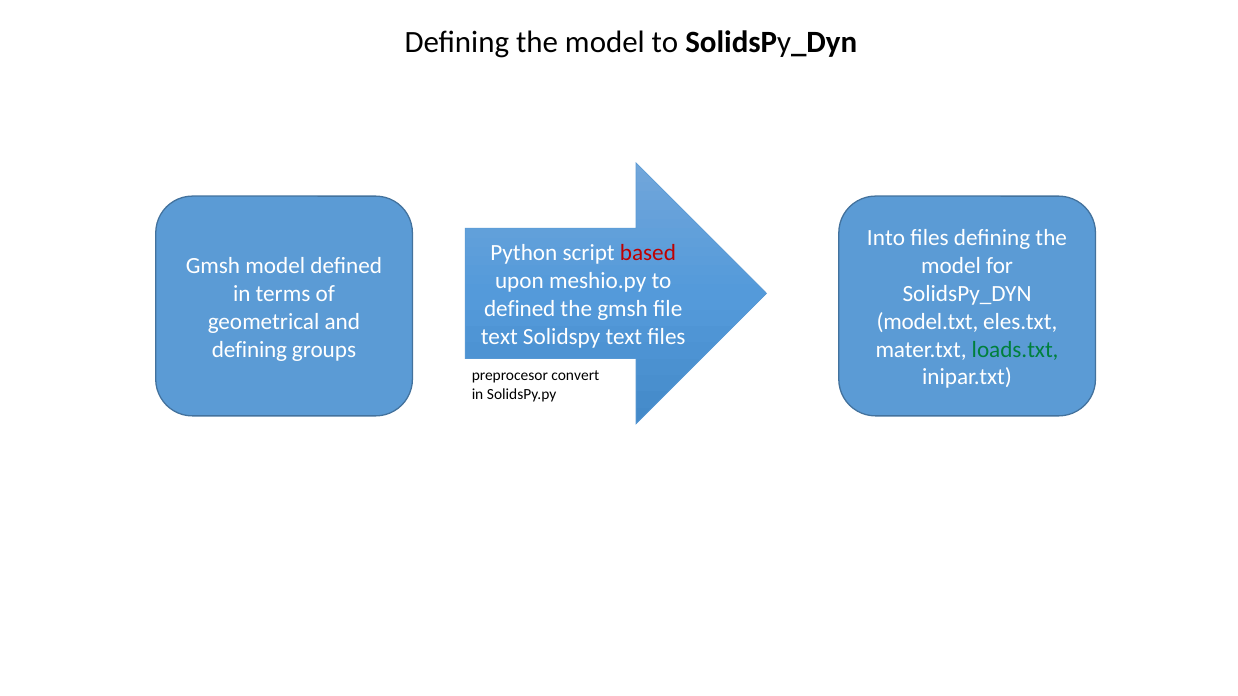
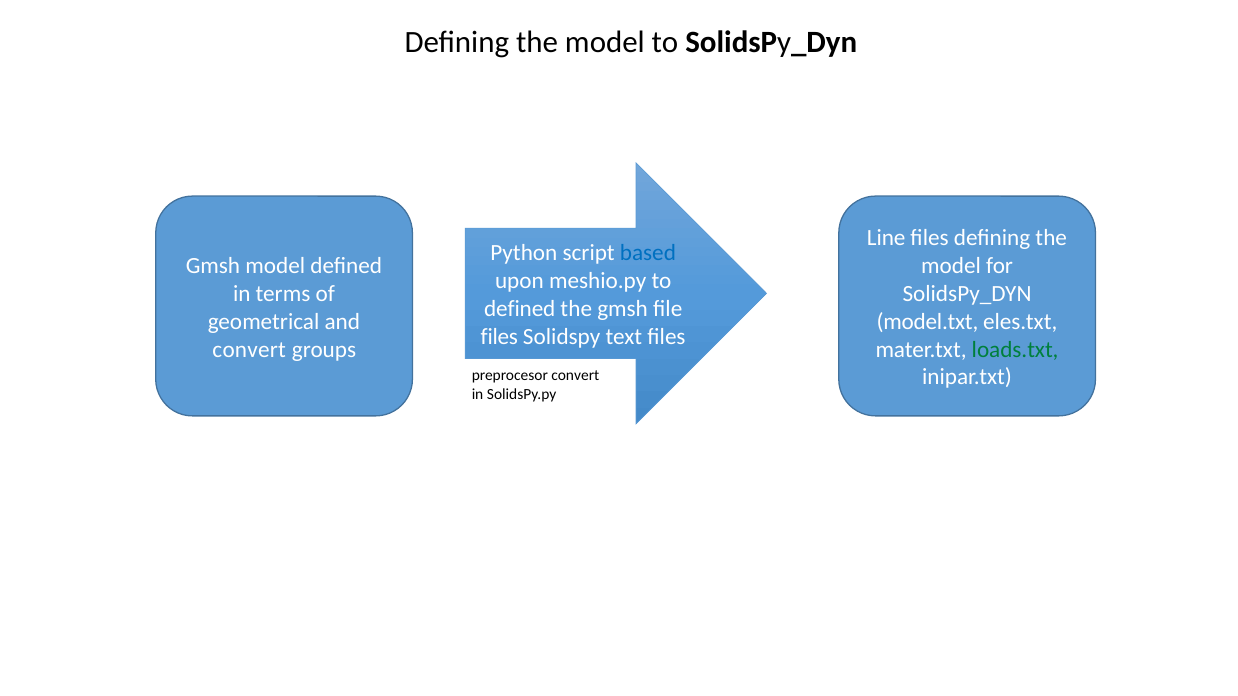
Into: Into -> Line
based colour: red -> blue
text at (499, 337): text -> files
defining at (249, 350): defining -> convert
